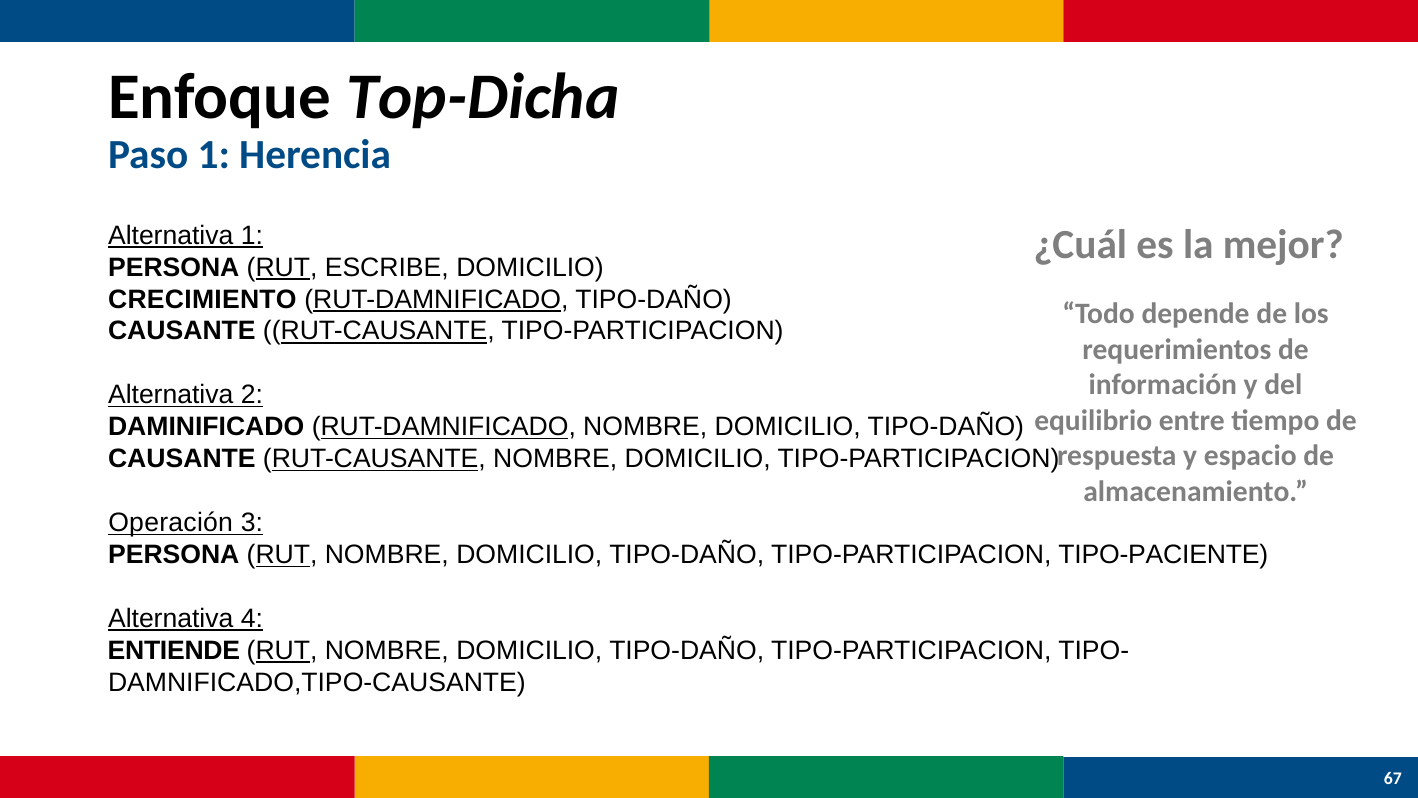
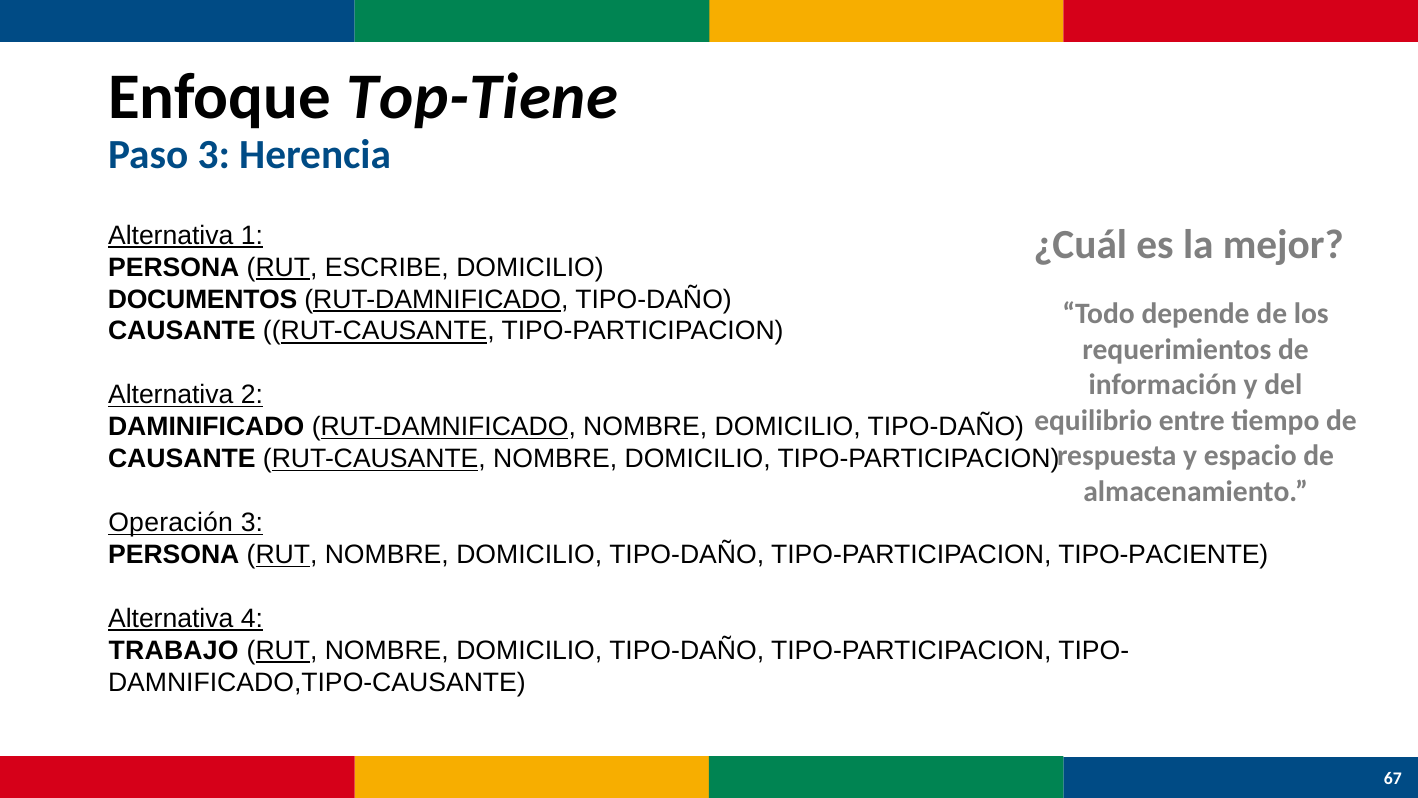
Top-Dicha: Top-Dicha -> Top-Tiene
Paso 1: 1 -> 3
CRECIMIENTO: CRECIMIENTO -> DOCUMENTOS
ENTIENDE: ENTIENDE -> TRABAJO
